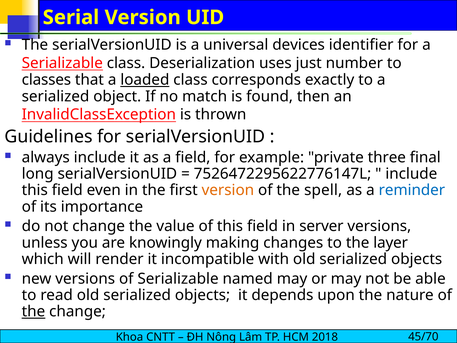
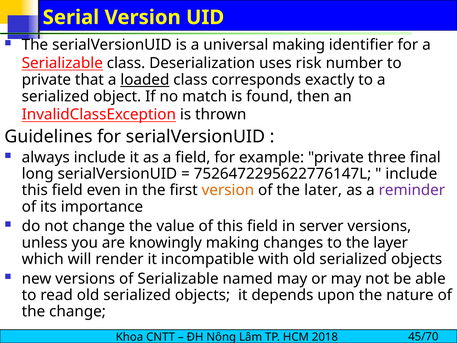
universal devices: devices -> making
just: just -> risk
classes at (46, 80): classes -> private
spell: spell -> later
reminder colour: blue -> purple
the at (33, 311) underline: present -> none
